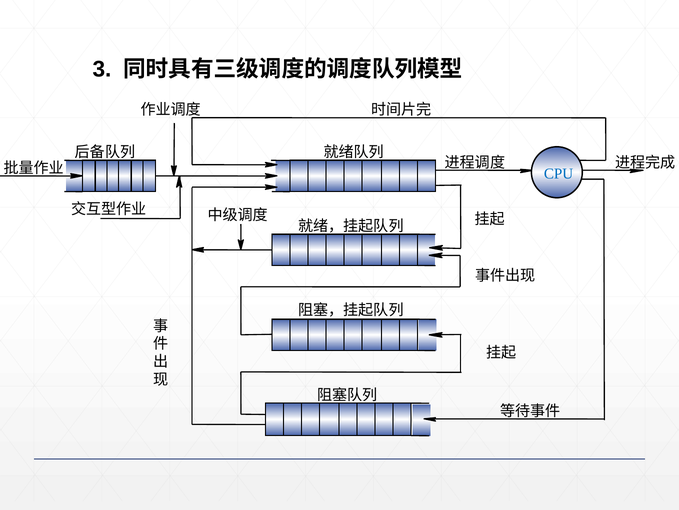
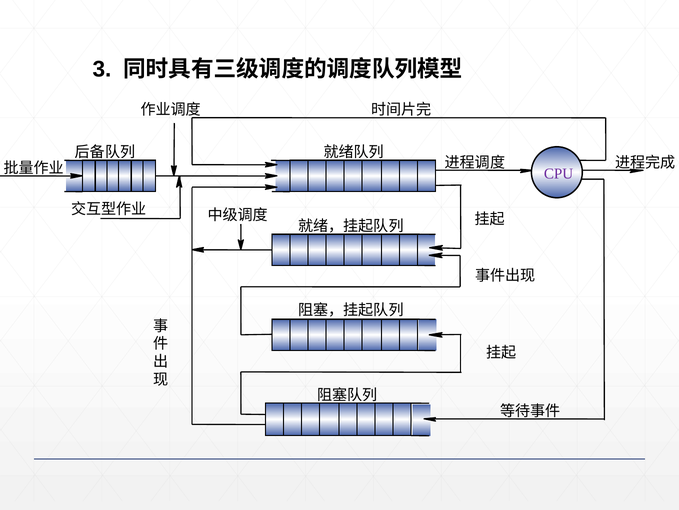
CPU colour: blue -> purple
